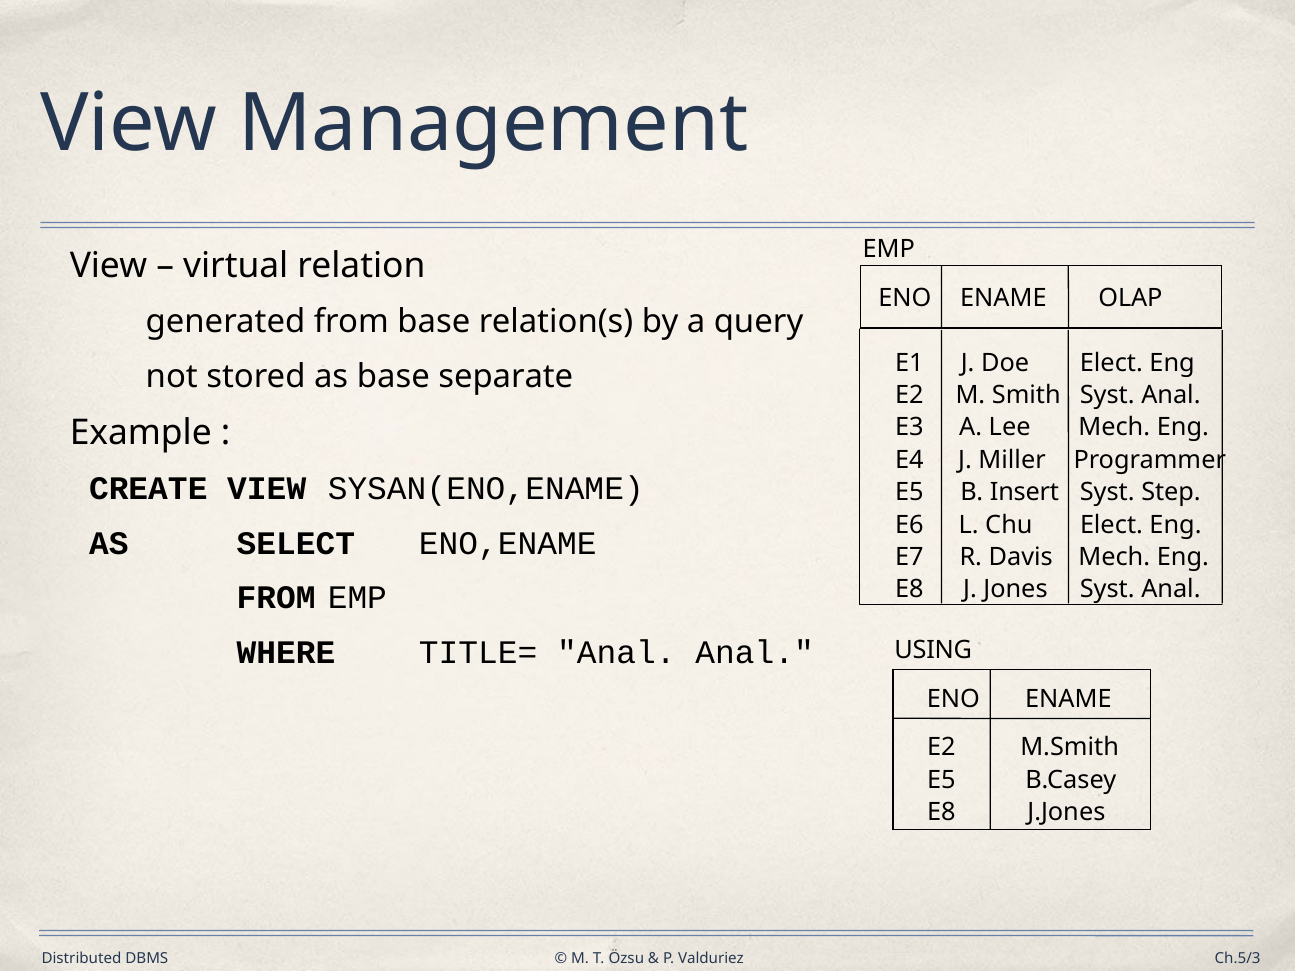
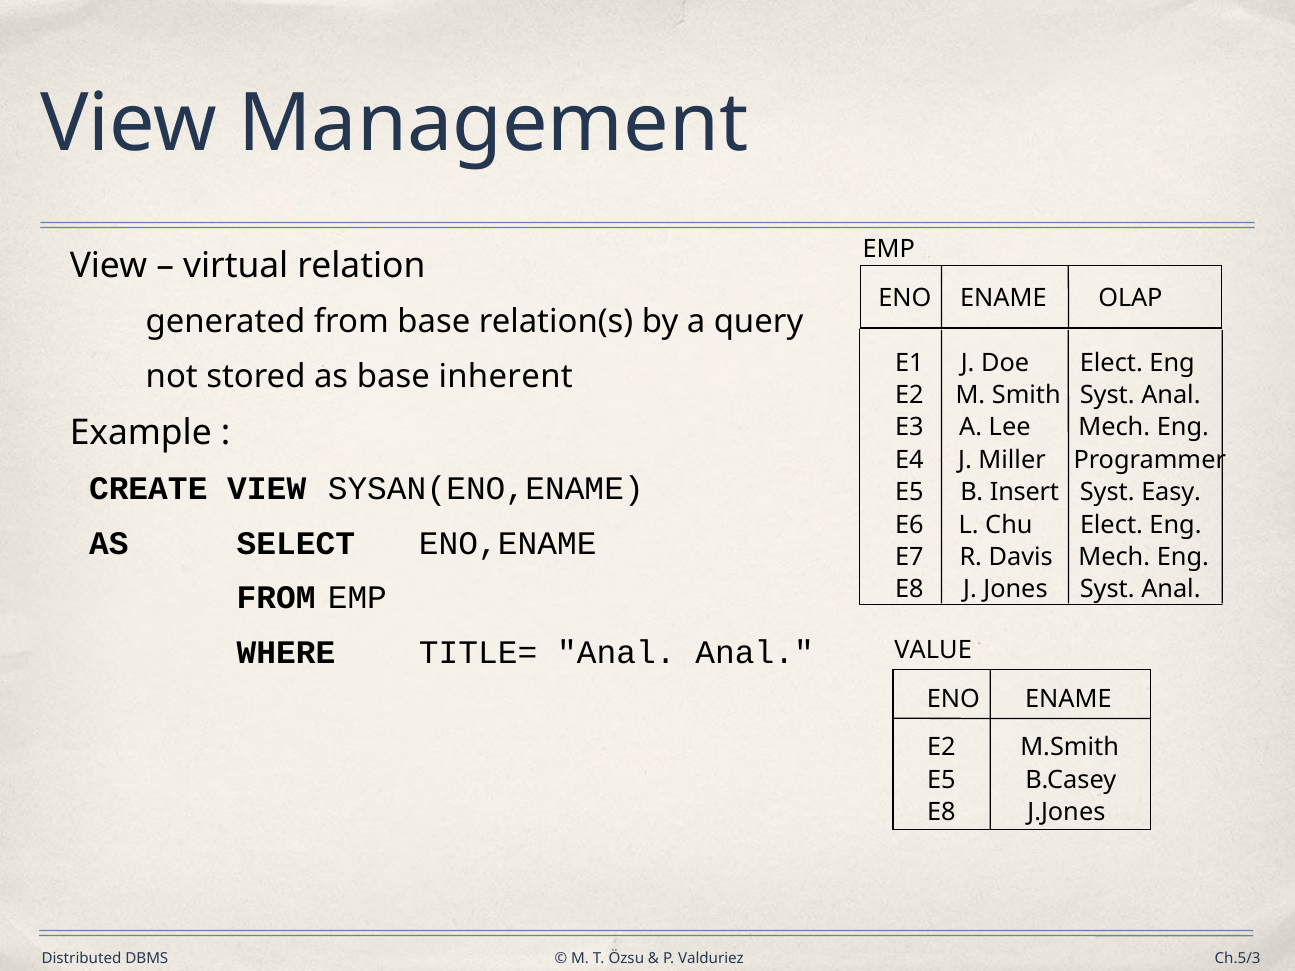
separate: separate -> inherent
Step: Step -> Easy
USING: USING -> VALUE
